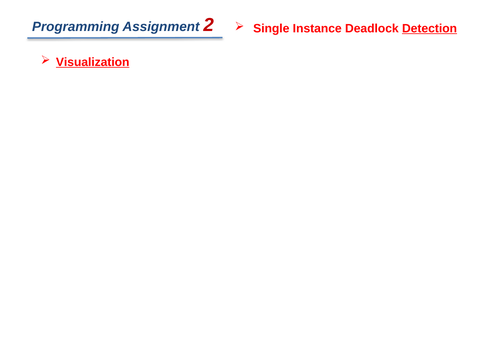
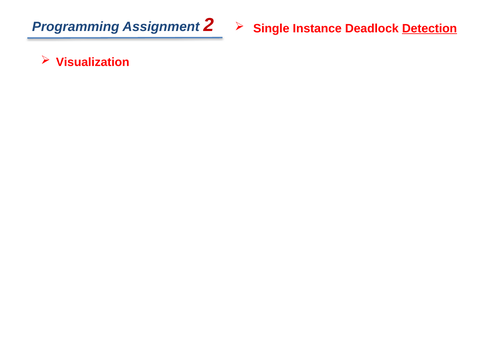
Visualization underline: present -> none
